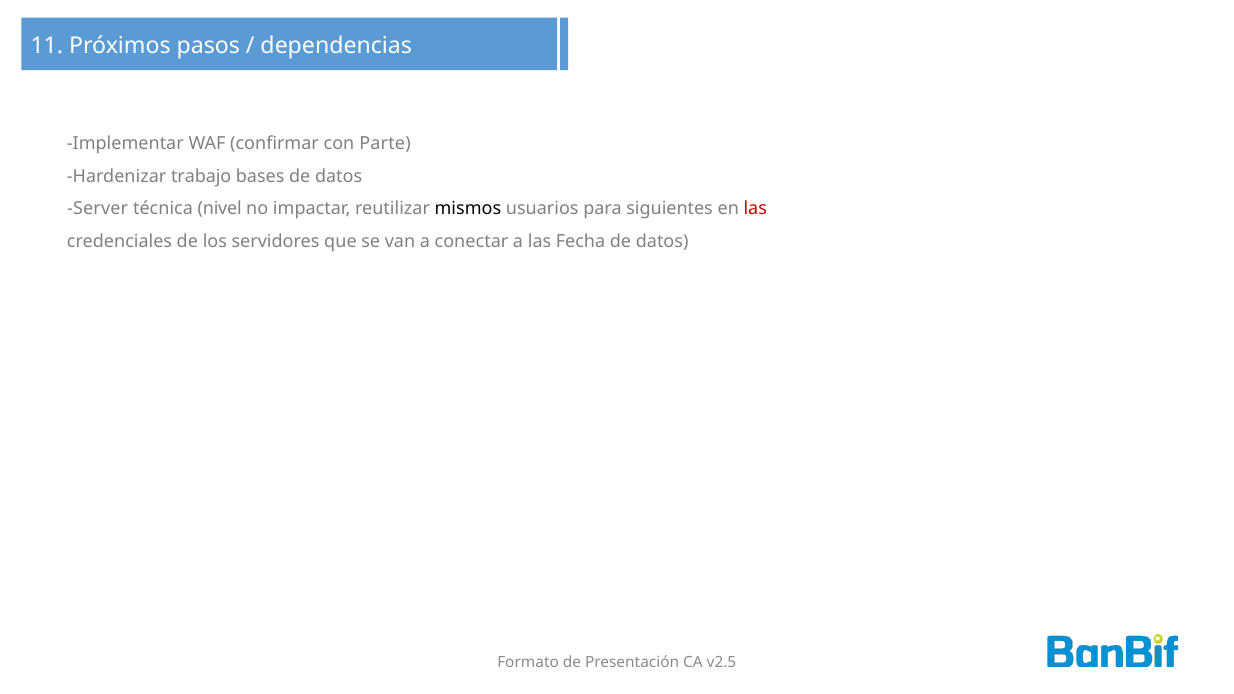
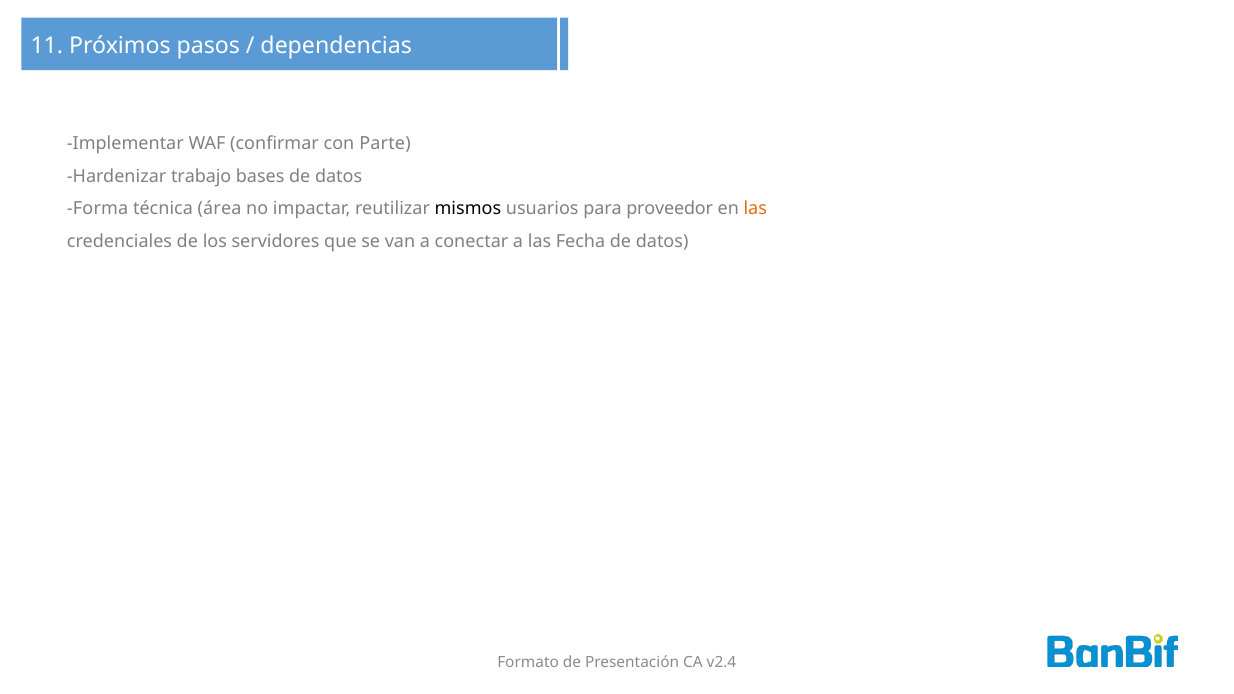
Server: Server -> Forma
nivel: nivel -> área
siguientes: siguientes -> proveedor
las at (755, 209) colour: red -> orange
v2.5: v2.5 -> v2.4
